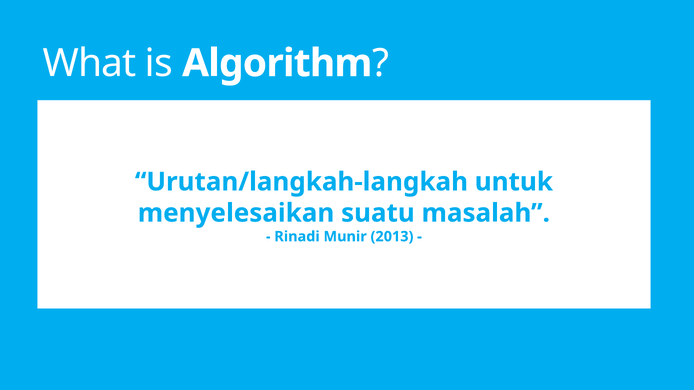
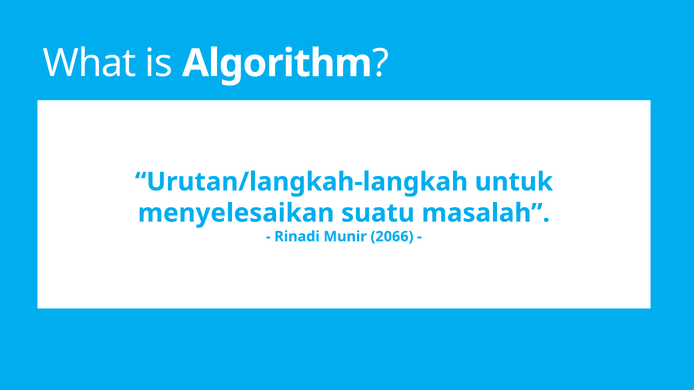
2013: 2013 -> 2066
